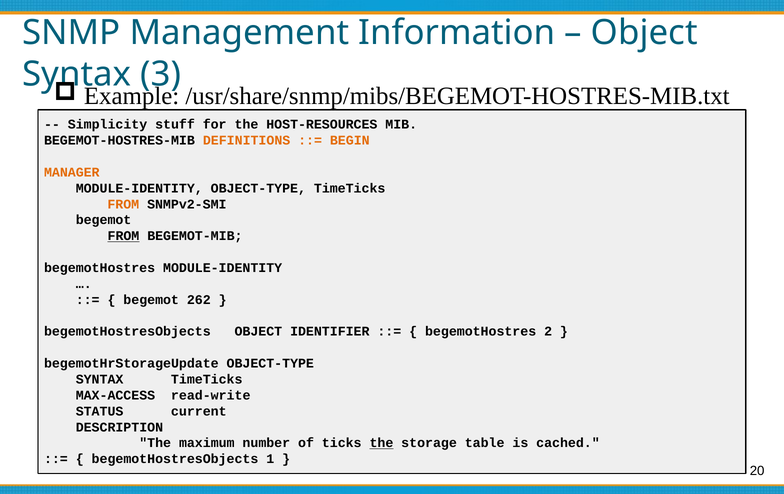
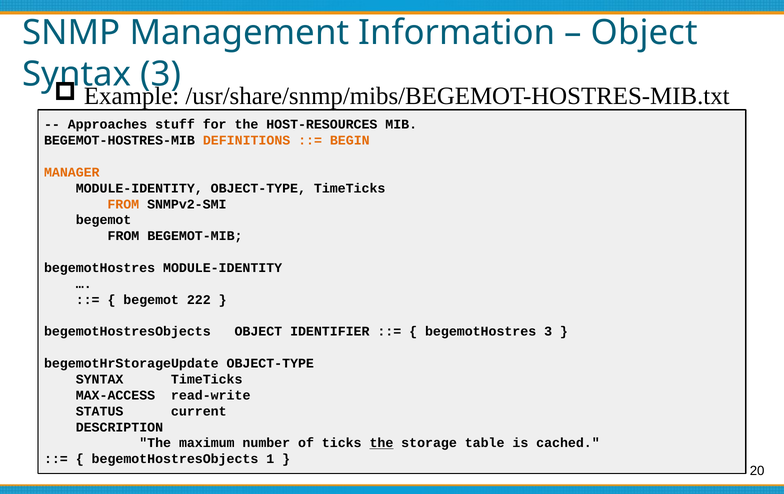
Simplicity: Simplicity -> Approaches
FROM at (123, 236) underline: present -> none
262: 262 -> 222
begemotHostres 2: 2 -> 3
